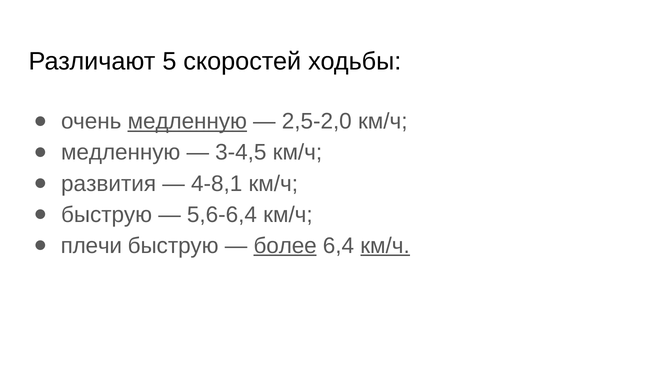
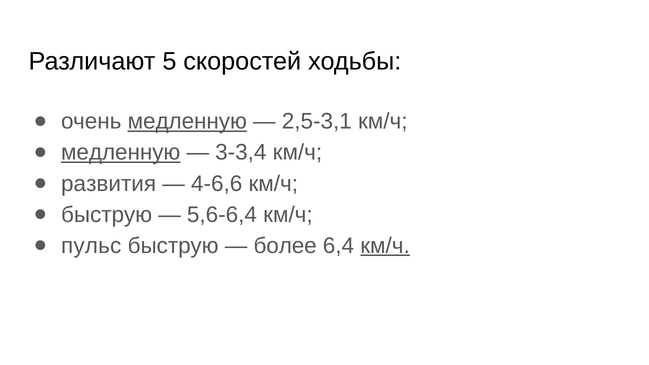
2,5-2,0: 2,5-2,0 -> 2,5-3,1
медленную at (121, 153) underline: none -> present
3-4,5: 3-4,5 -> 3-3,4
4-8,1: 4-8,1 -> 4-6,6
плечи: плечи -> пульс
более underline: present -> none
